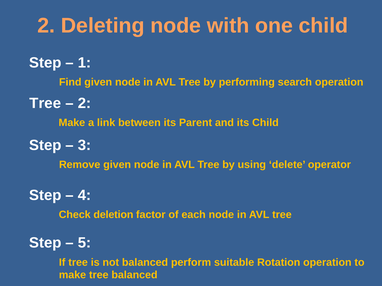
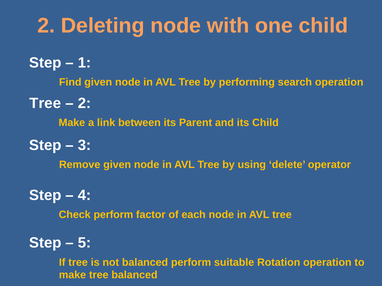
Check deletion: deletion -> perform
